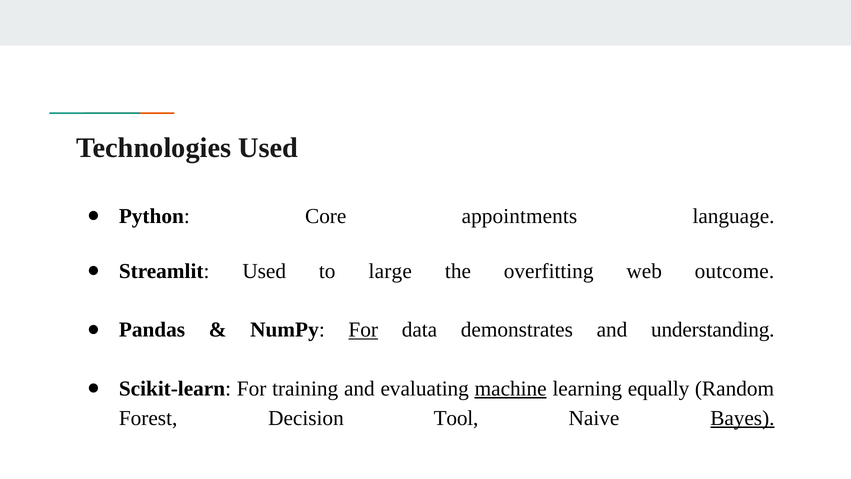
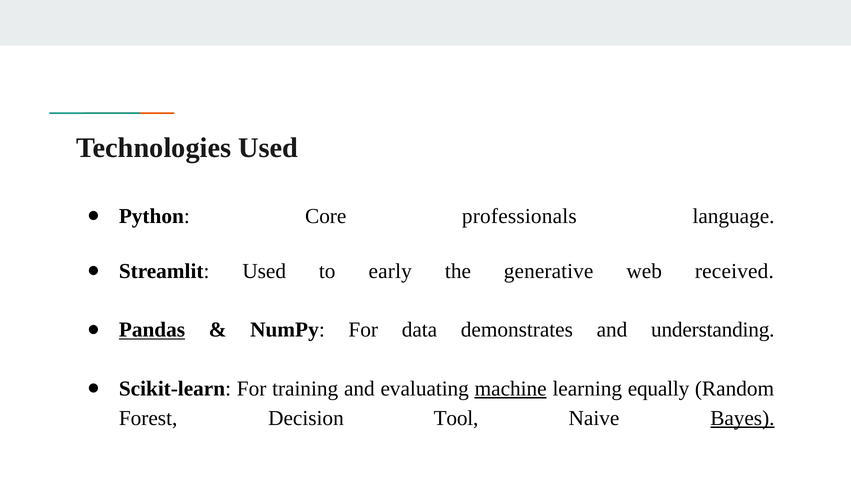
appointments: appointments -> professionals
large: large -> early
overfitting: overfitting -> generative
outcome: outcome -> received
Pandas underline: none -> present
For at (363, 330) underline: present -> none
